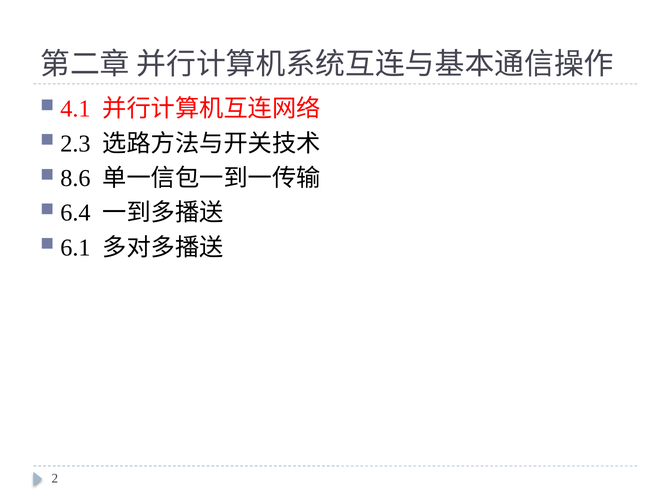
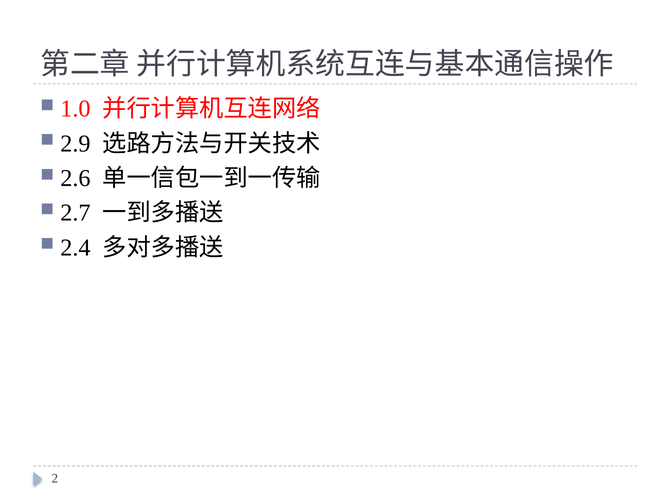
4.1: 4.1 -> 1.0
2.3: 2.3 -> 2.9
8.6: 8.6 -> 2.6
6.4: 6.4 -> 2.7
6.1: 6.1 -> 2.4
